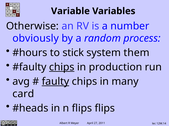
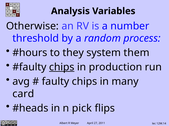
Variable: Variable -> Analysis
obviously: obviously -> threshold
stick: stick -> they
faulty underline: present -> none
n flips: flips -> pick
